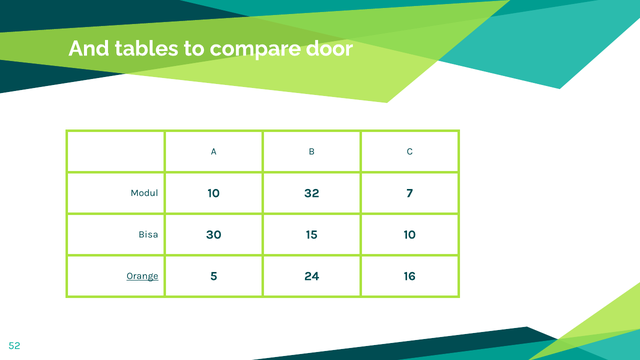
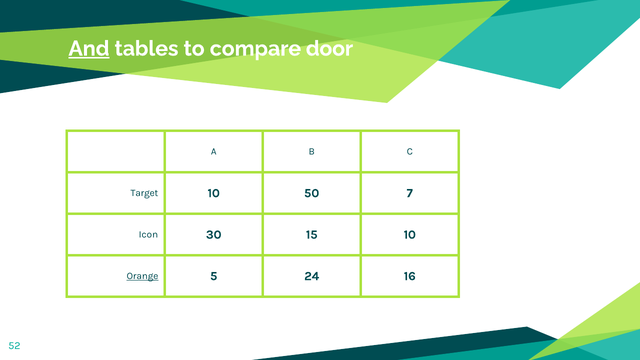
And underline: none -> present
Modul: Modul -> Target
32: 32 -> 50
Bisa: Bisa -> Icon
